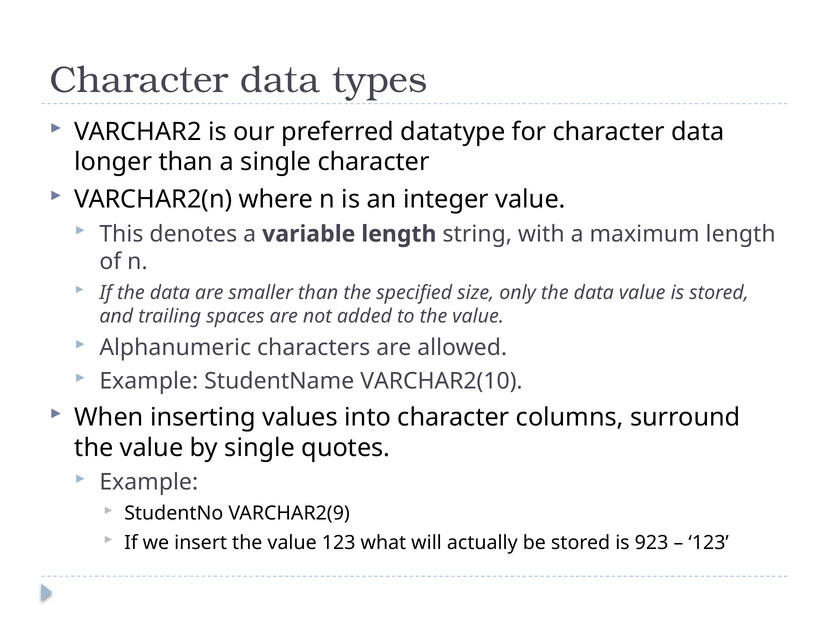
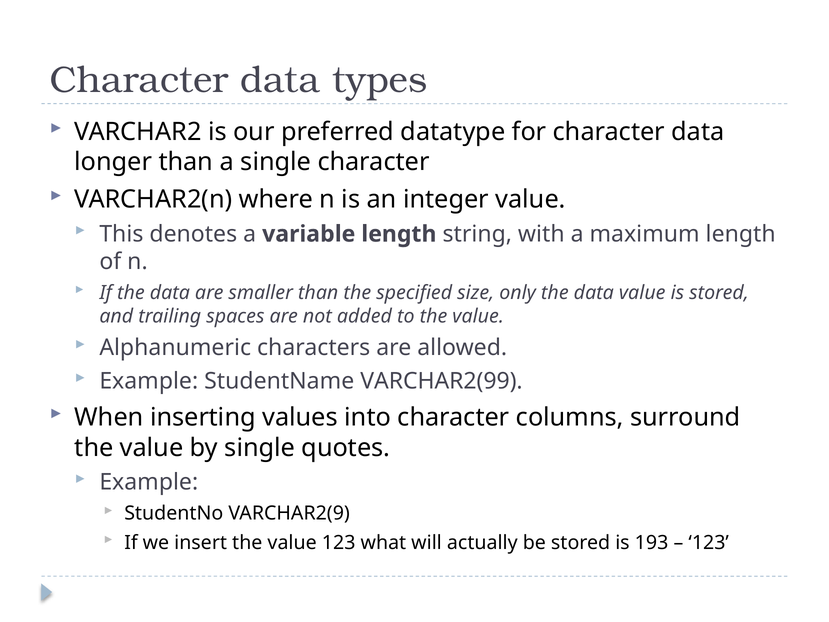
VARCHAR2(10: VARCHAR2(10 -> VARCHAR2(99
923: 923 -> 193
